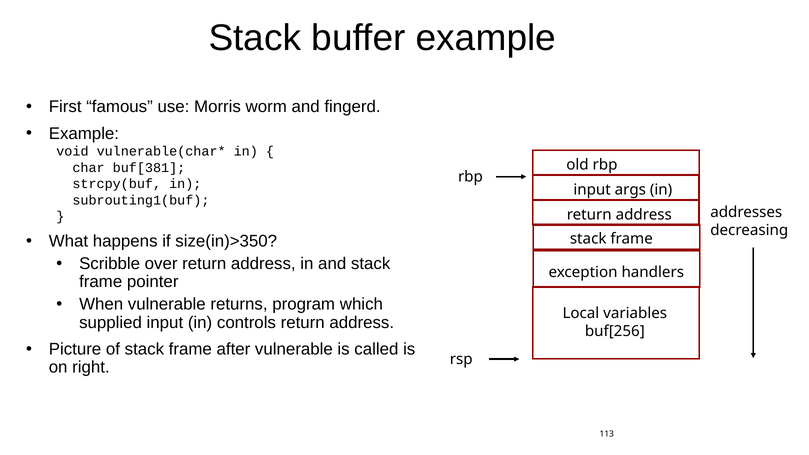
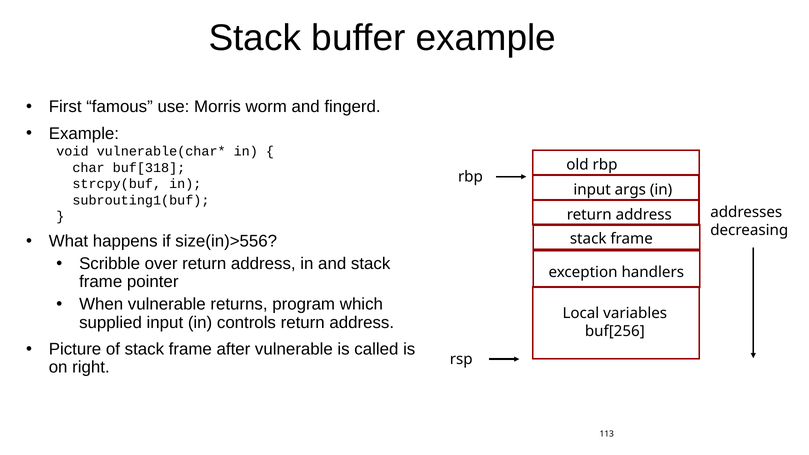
buf[381: buf[381 -> buf[318
size(in)>350: size(in)>350 -> size(in)>556
